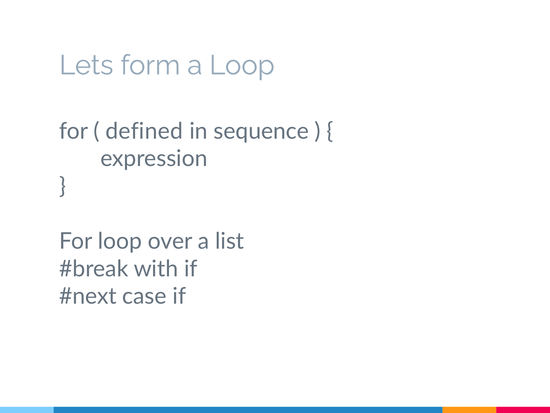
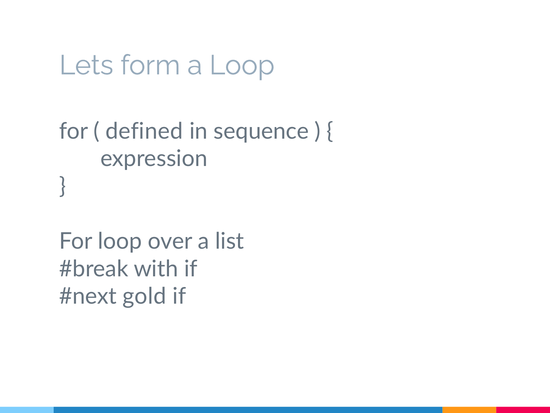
case: case -> gold
